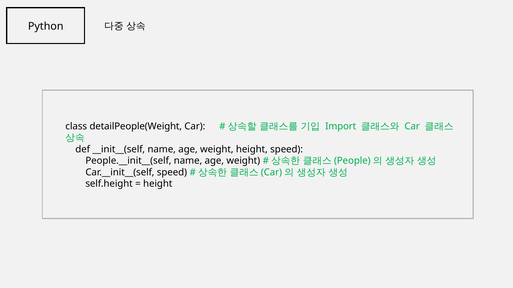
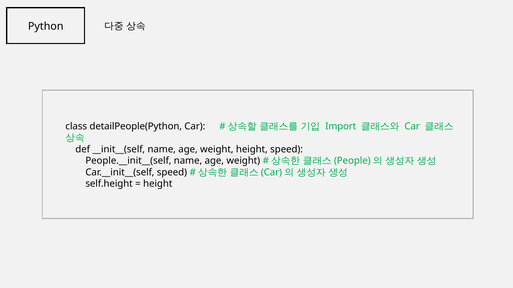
detailPeople(Weight: detailPeople(Weight -> detailPeople(Python
